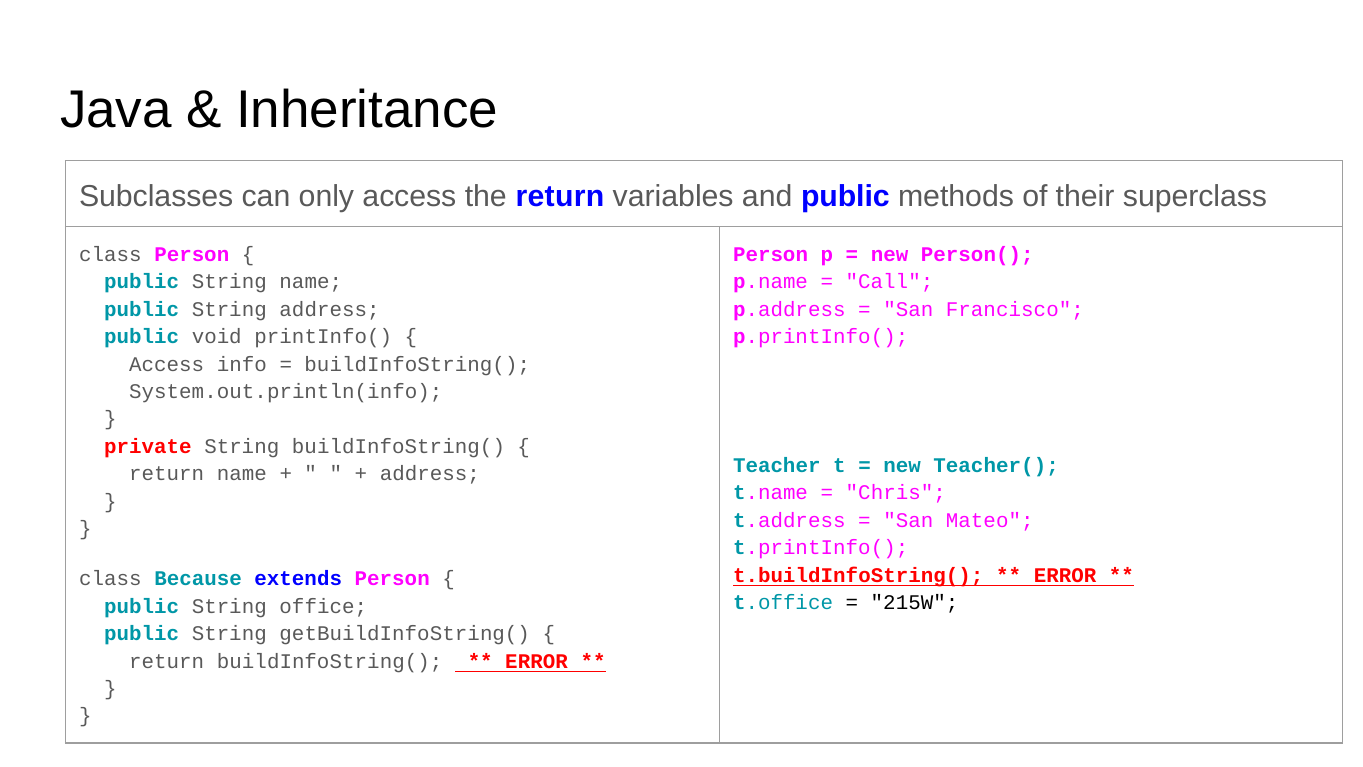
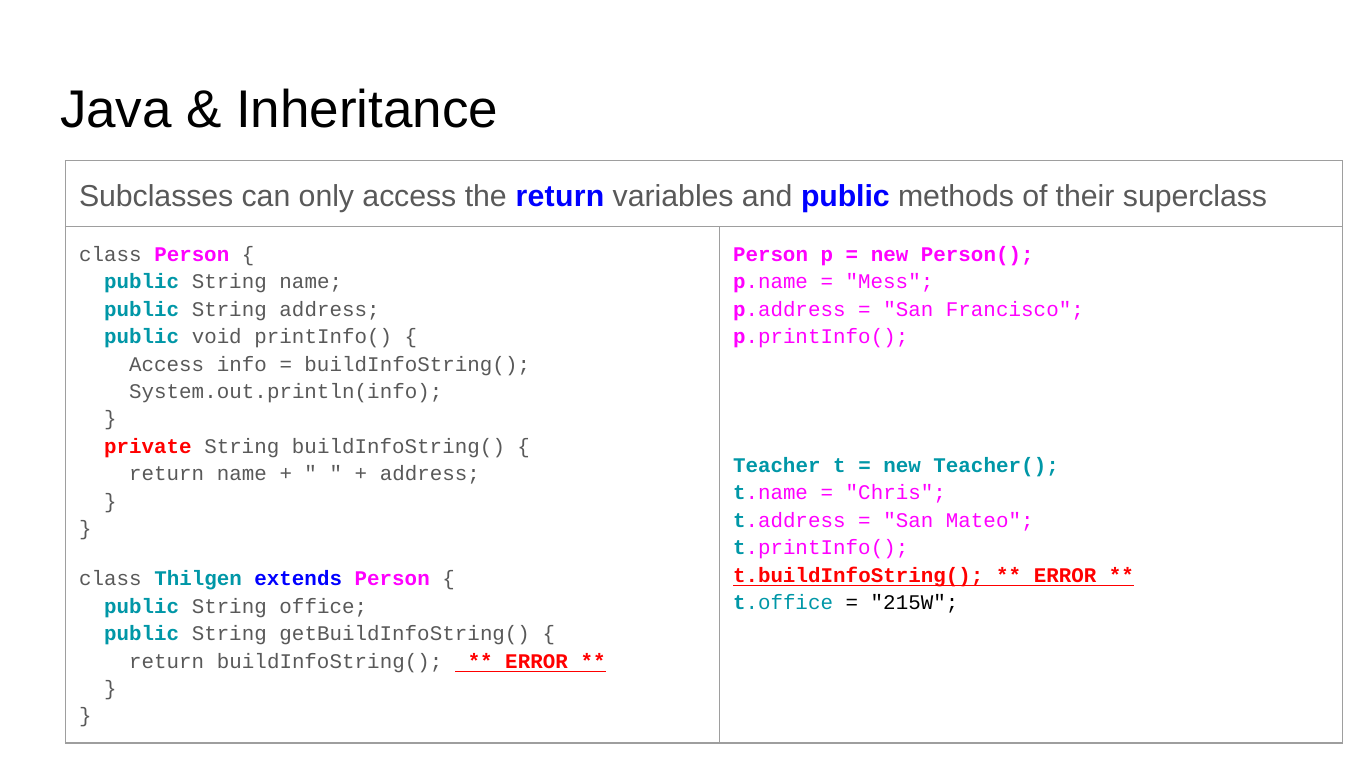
Call: Call -> Mess
Because: Because -> Thilgen
